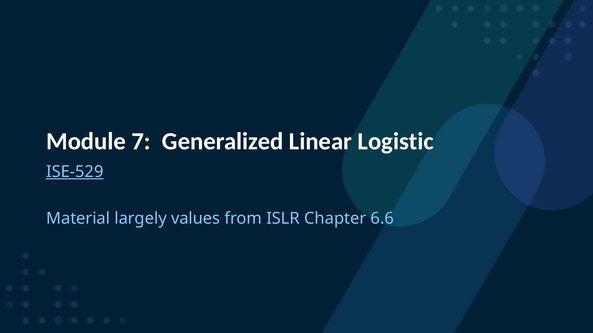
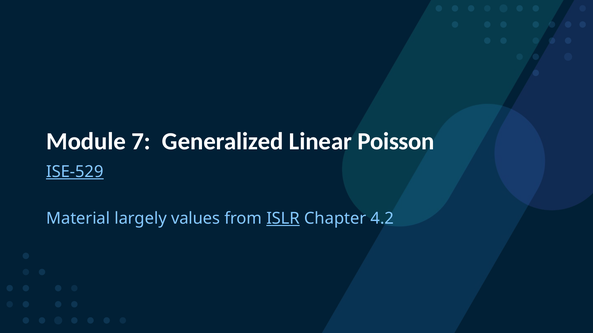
Logistic: Logistic -> Poisson
ISLR underline: none -> present
6.6: 6.6 -> 4.2
